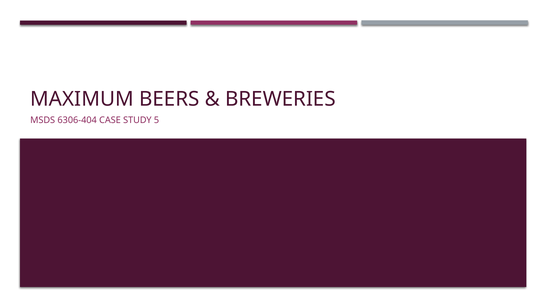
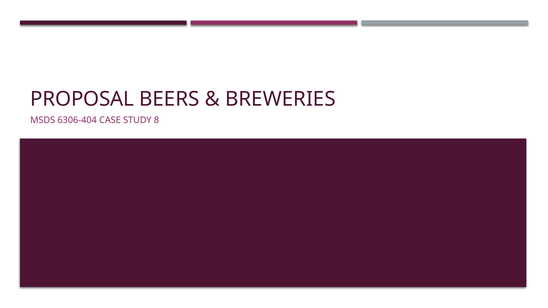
MAXIMUM: MAXIMUM -> PROPOSAL
5: 5 -> 8
